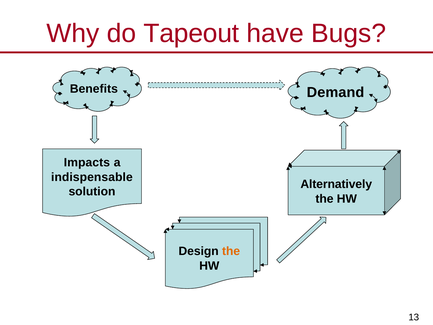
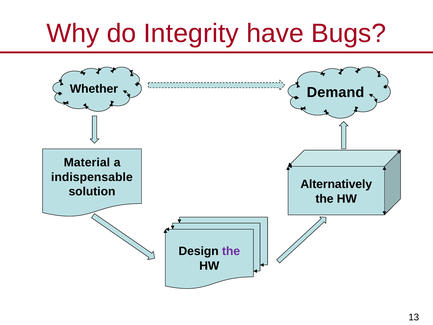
Tapeout: Tapeout -> Integrity
Benefits: Benefits -> Whether
Impacts: Impacts -> Material
the at (231, 251) colour: orange -> purple
